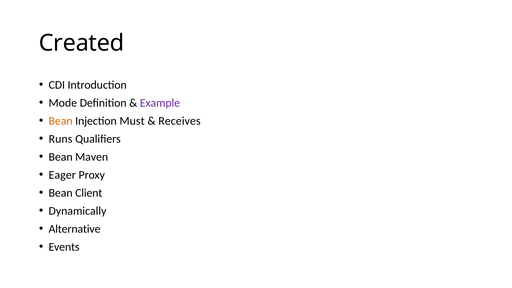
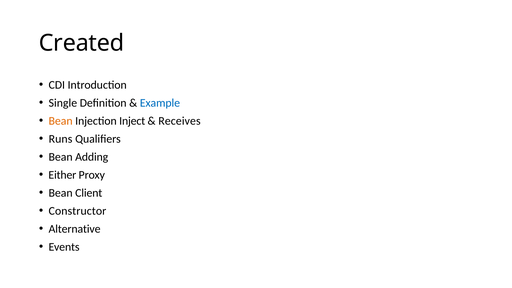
Mode: Mode -> Single
Example colour: purple -> blue
Must: Must -> Inject
Maven: Maven -> Adding
Eager: Eager -> Either
Dynamically: Dynamically -> Constructor
